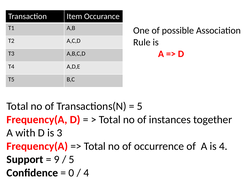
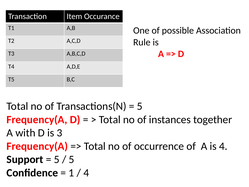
9 at (57, 159): 9 -> 5
0: 0 -> 1
